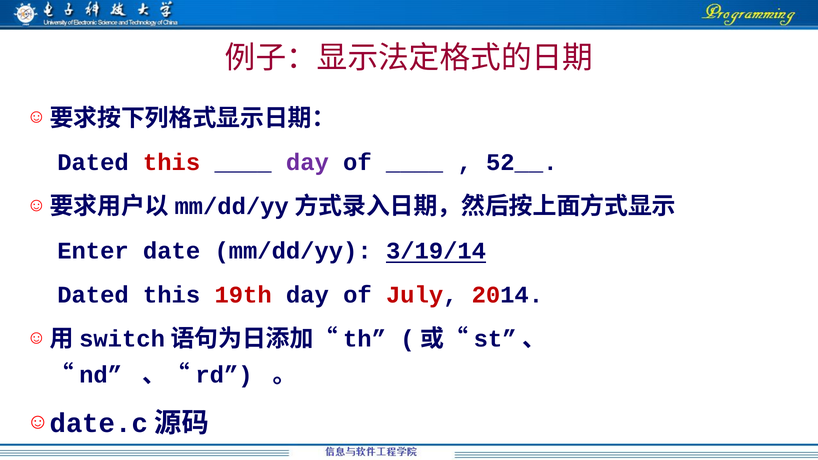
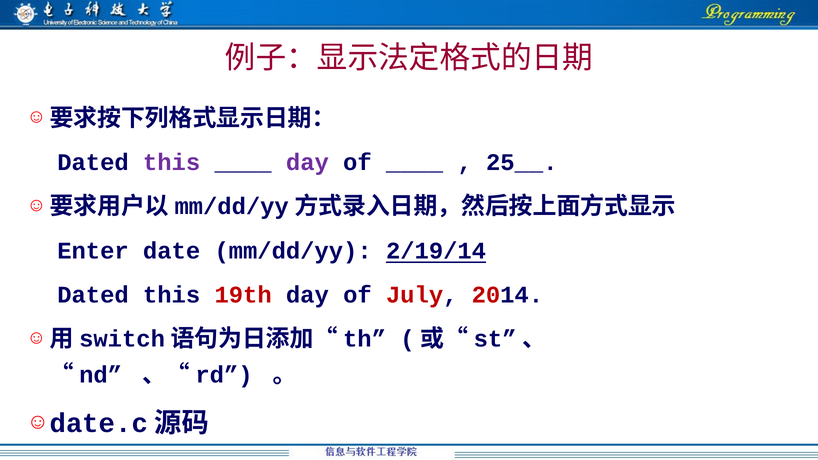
this at (172, 162) colour: red -> purple
52__: 52__ -> 25__
3/19/14: 3/19/14 -> 2/19/14
